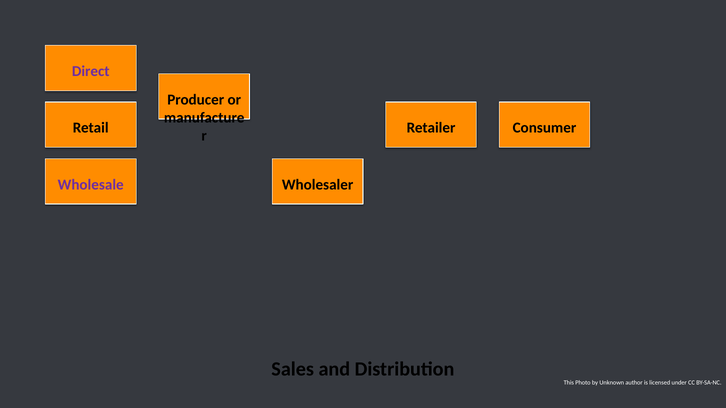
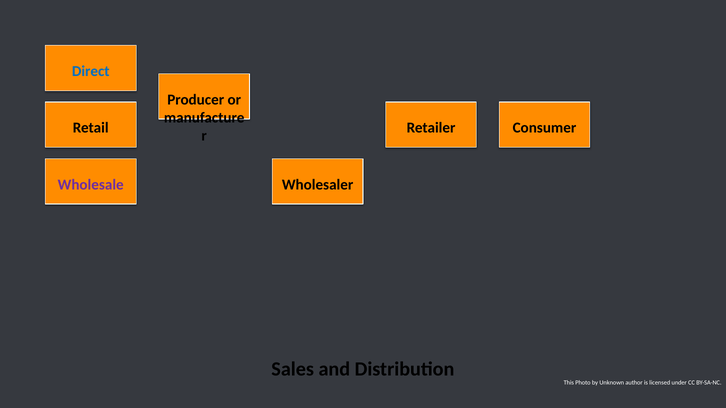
Direct colour: purple -> blue
